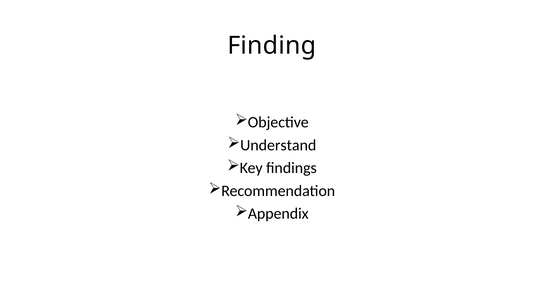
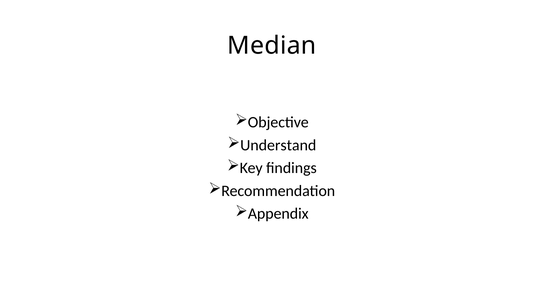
Finding: Finding -> Median
